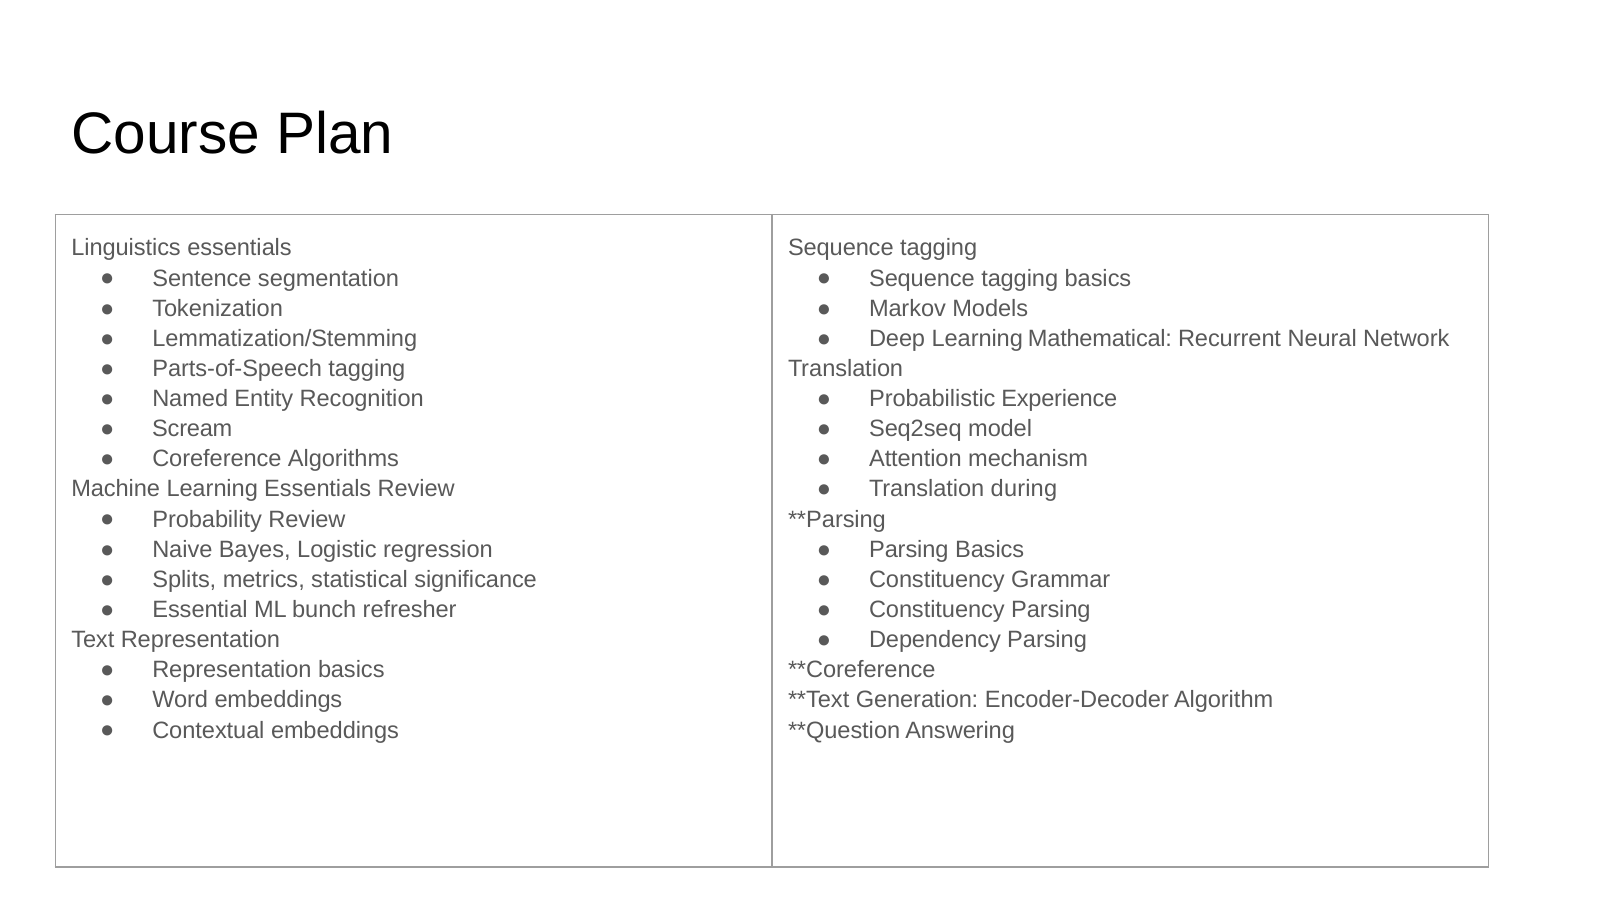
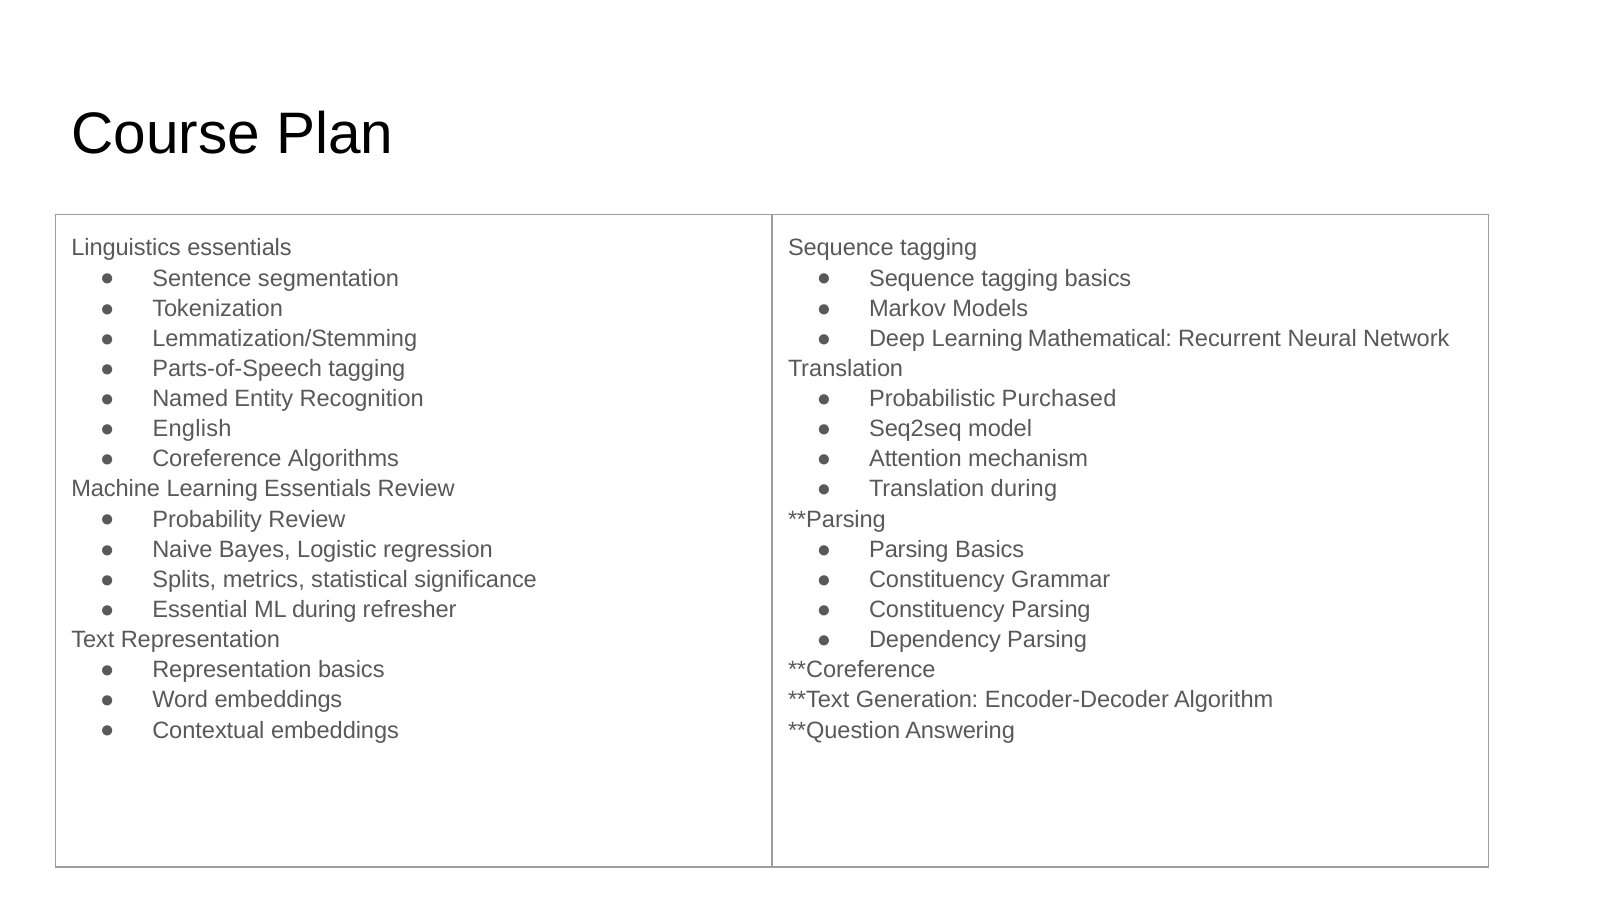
Experience: Experience -> Purchased
Scream: Scream -> English
ML bunch: bunch -> during
